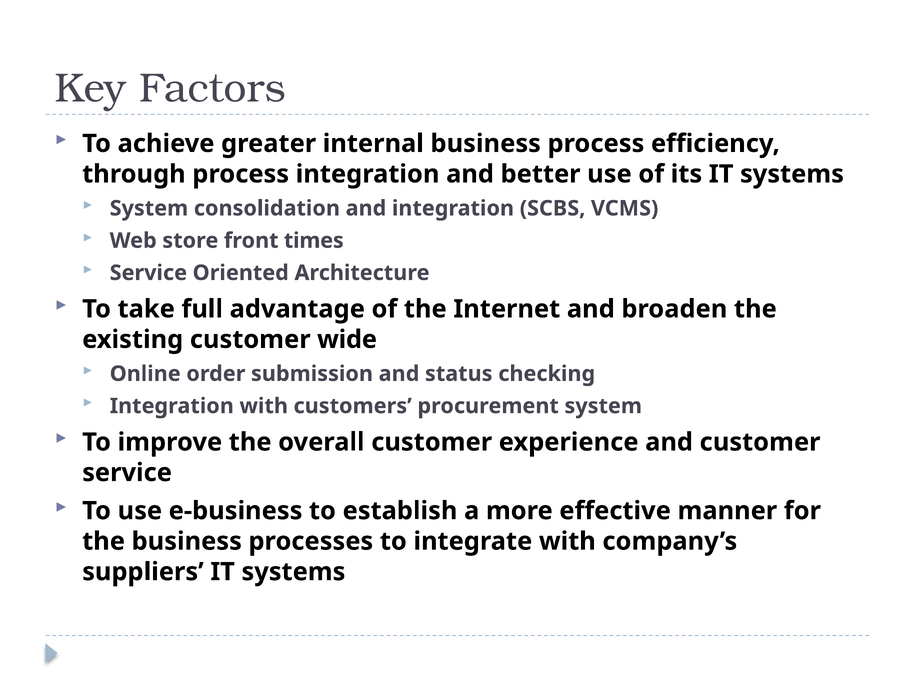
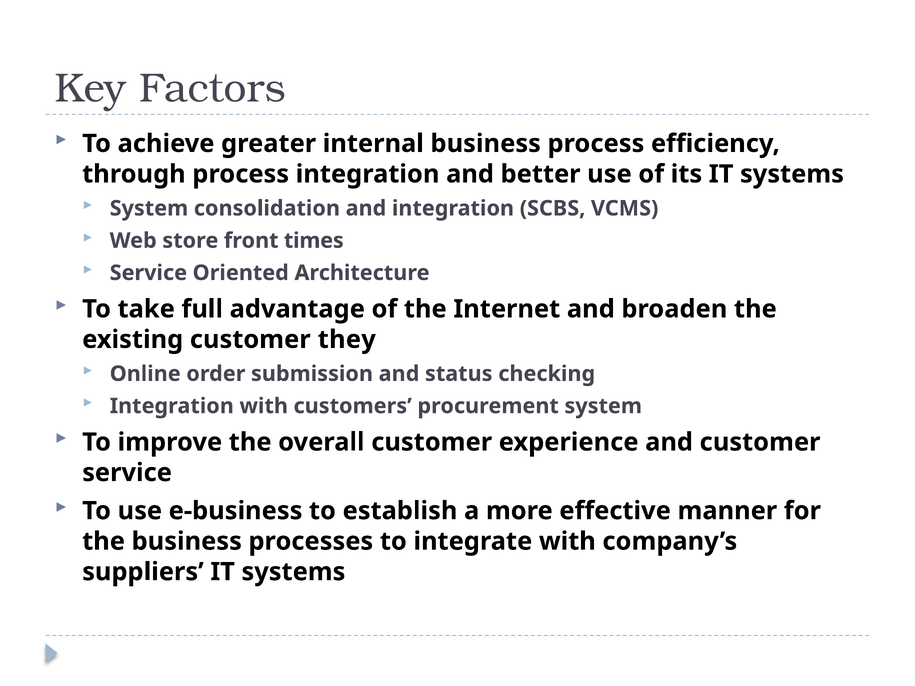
wide: wide -> they
